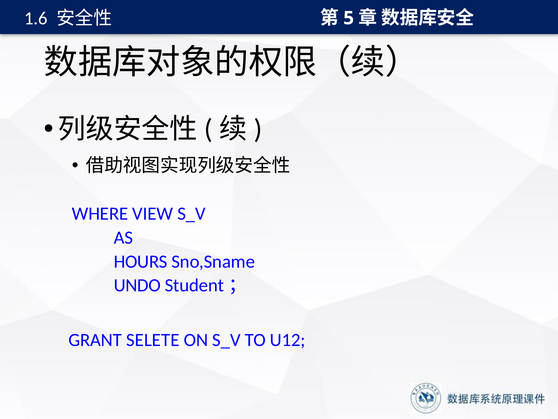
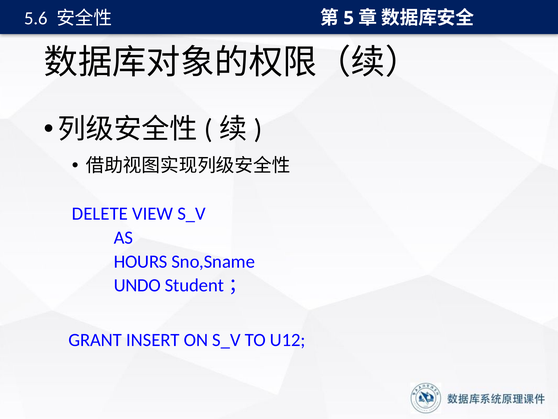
1.6: 1.6 -> 5.6
WHERE: WHERE -> DELETE
SELETE: SELETE -> INSERT
